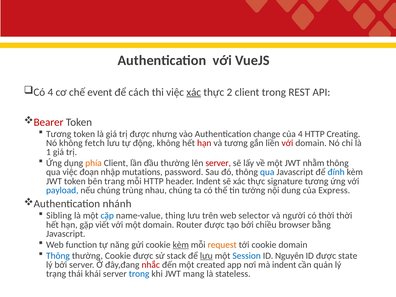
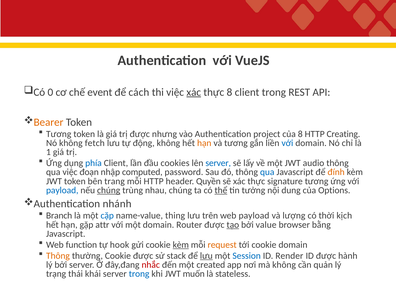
Có 4: 4 -> 0
thực 2: 2 -> 8
Bearer colour: red -> orange
change: change -> project
của 4: 4 -> 8
hạn at (204, 143) colour: red -> orange
với at (287, 143) colour: red -> blue
phía colour: orange -> blue
đầu thường: thường -> cookies
server at (218, 163) colour: red -> blue
nhằm: nhằm -> audio
mutations: mutations -> computed
đính colour: blue -> orange
header Indent: Indent -> Quyền
chúng at (109, 190) underline: none -> present
thể underline: none -> present
Express: Express -> Options
Sibling: Sibling -> Branch
web selector: selector -> payload
người: người -> lượng
thời thời: thời -> kịch
viết: viết -> attr
tạo underline: none -> present
chiều: chiều -> value
năng: năng -> hook
Thông at (58, 256) colour: blue -> orange
Nguyên: Nguyên -> Render
state: state -> hành
mà indent: indent -> không
mang: mang -> muốn
